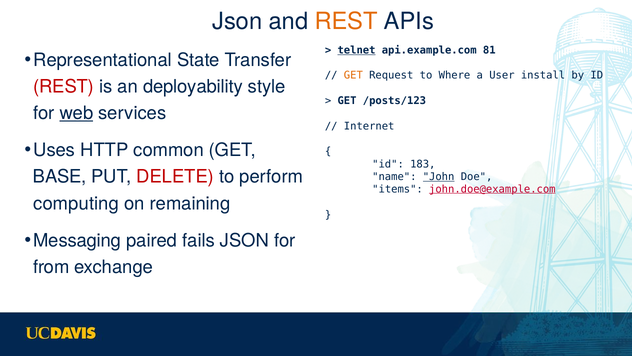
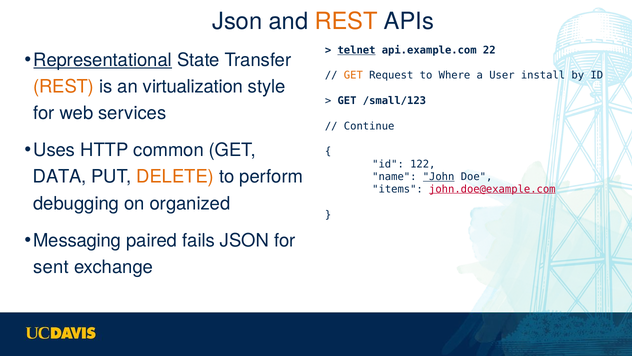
81: 81 -> 22
Representational underline: none -> present
REST at (64, 86) colour: red -> orange
deployability: deployability -> virtualization
/posts/123: /posts/123 -> /small/123
web underline: present -> none
Internet: Internet -> Continue
183: 183 -> 122
BASE: BASE -> DATA
DELETE colour: red -> orange
computing: computing -> debugging
remaining: remaining -> organized
from: from -> sent
